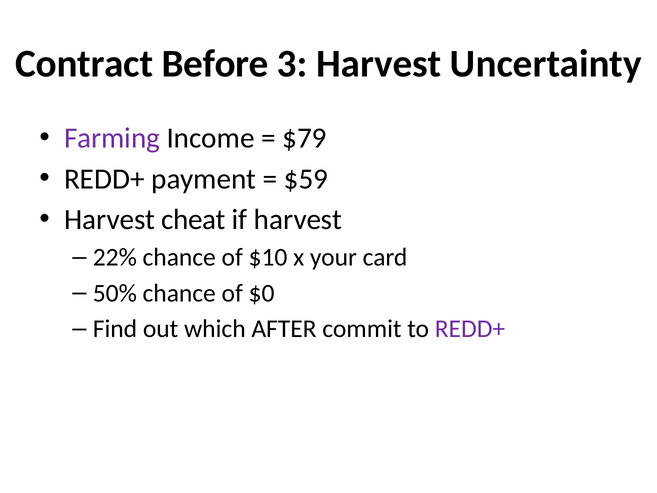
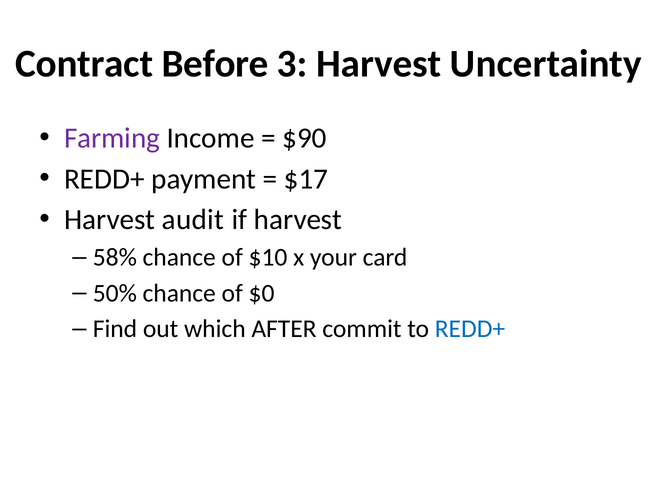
$79: $79 -> $90
$59: $59 -> $17
cheat: cheat -> audit
22%: 22% -> 58%
REDD+ at (470, 329) colour: purple -> blue
